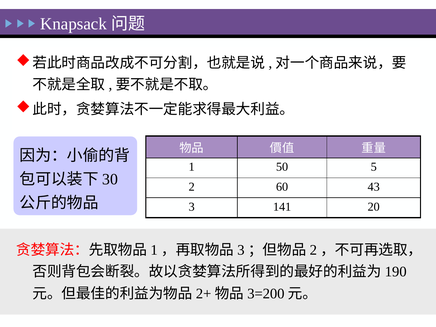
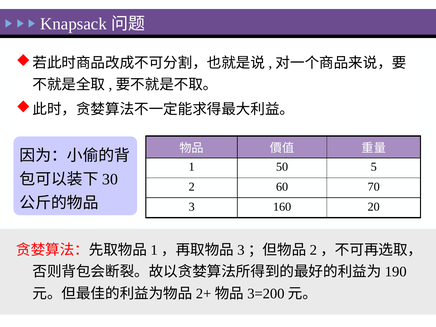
43: 43 -> 70
141: 141 -> 160
